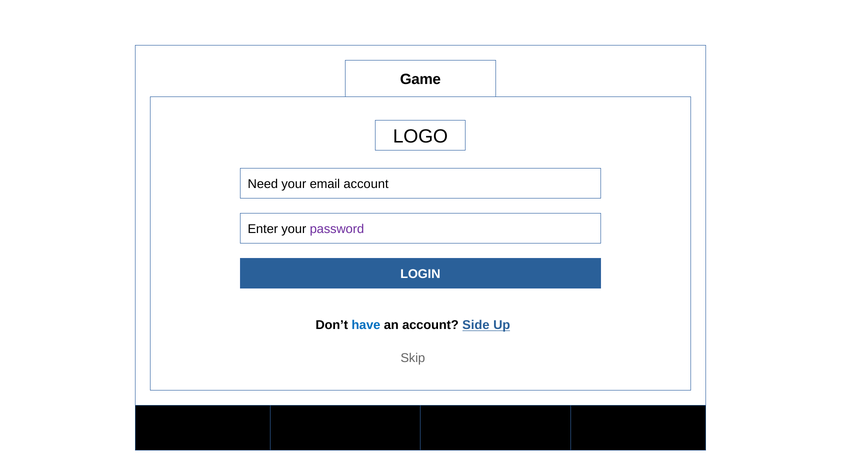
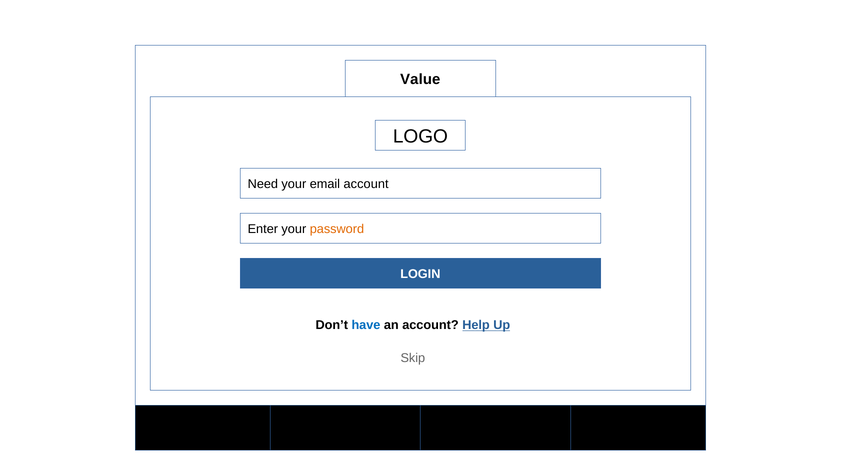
Game: Game -> Value
password colour: purple -> orange
Side: Side -> Help
